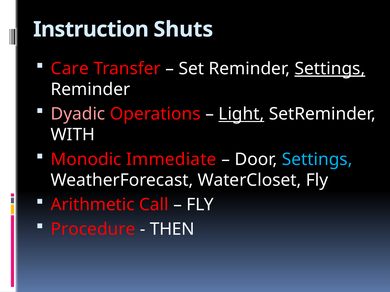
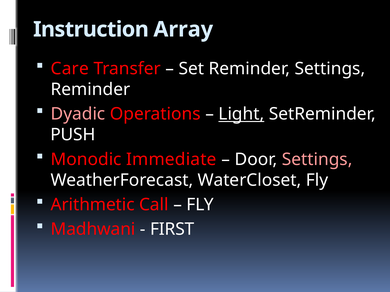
Shuts: Shuts -> Array
Settings at (330, 69) underline: present -> none
WITH: WITH -> PUSH
Settings at (317, 160) colour: light blue -> pink
Procedure: Procedure -> Madhwani
THEN: THEN -> FIRST
